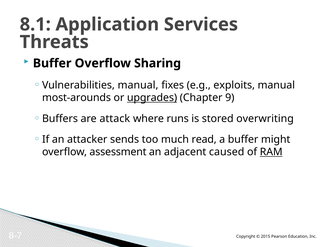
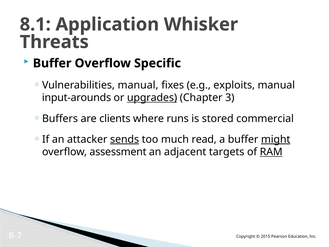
Services: Services -> Whisker
Sharing: Sharing -> Specific
most-arounds: most-arounds -> input-arounds
9: 9 -> 3
attack: attack -> clients
overwriting: overwriting -> commercial
sends underline: none -> present
might underline: none -> present
caused: caused -> targets
